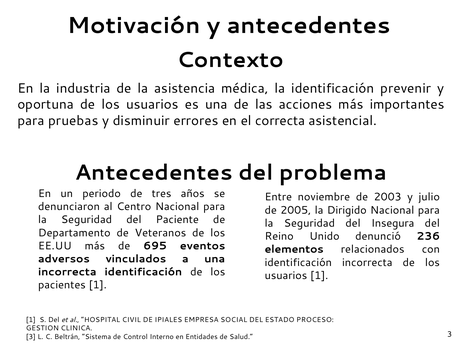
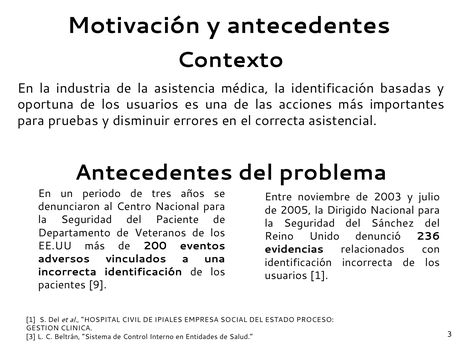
prevenir: prevenir -> basadas
Insegura: Insegura -> Sánchez
695: 695 -> 200
elementos: elementos -> evidencias
pacientes 1: 1 -> 9
